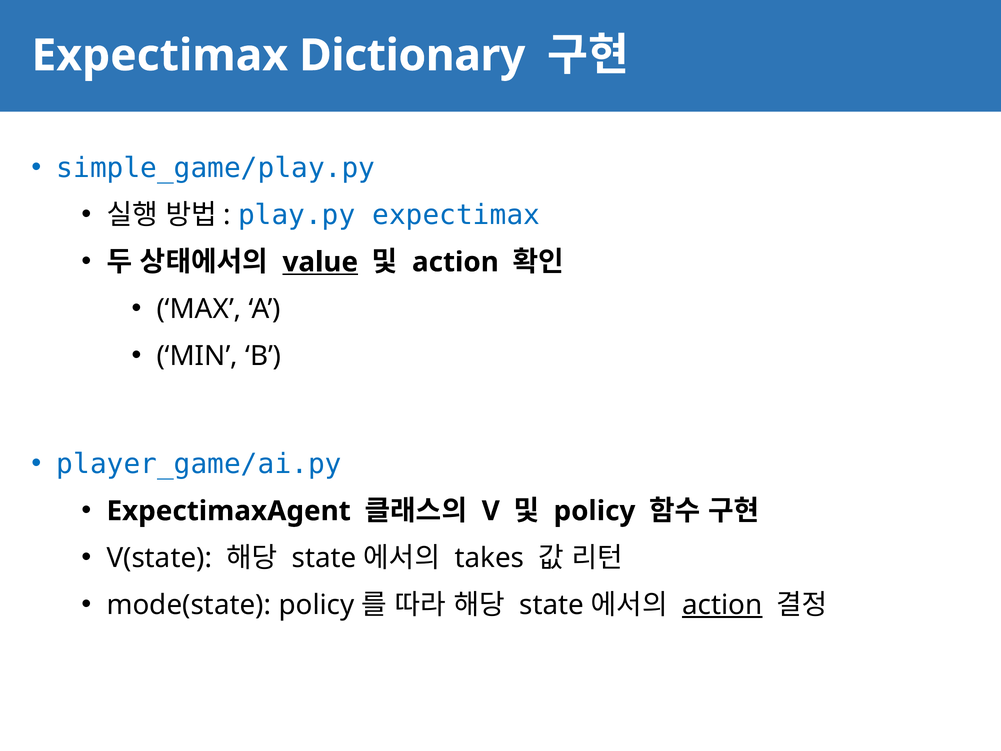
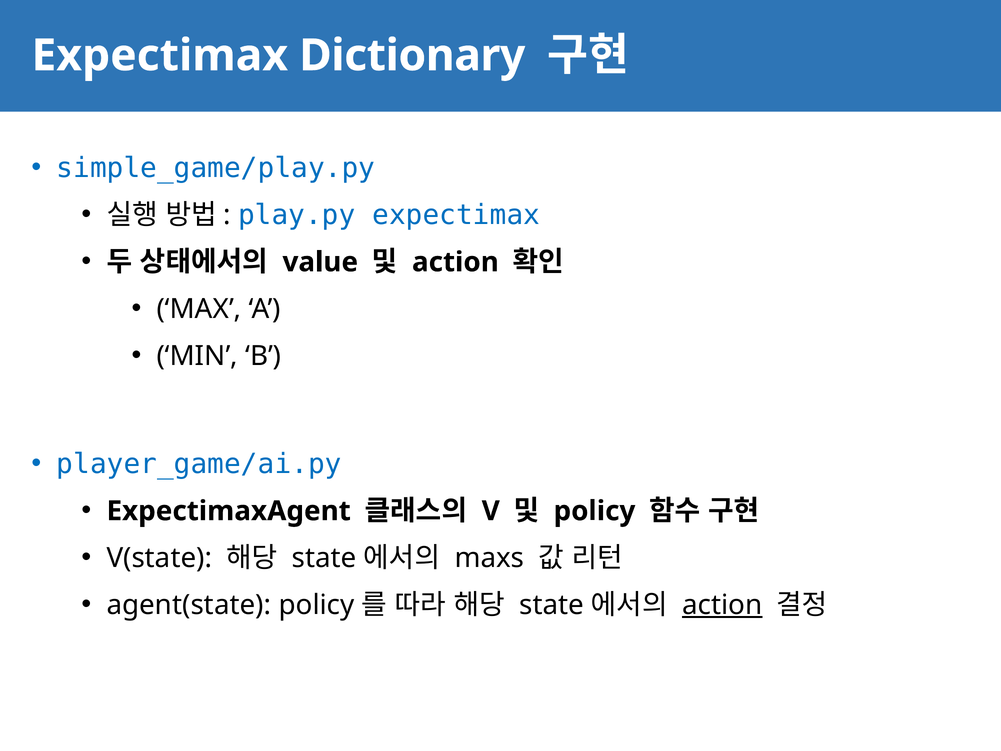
value underline: present -> none
takes: takes -> maxs
mode(state: mode(state -> agent(state
